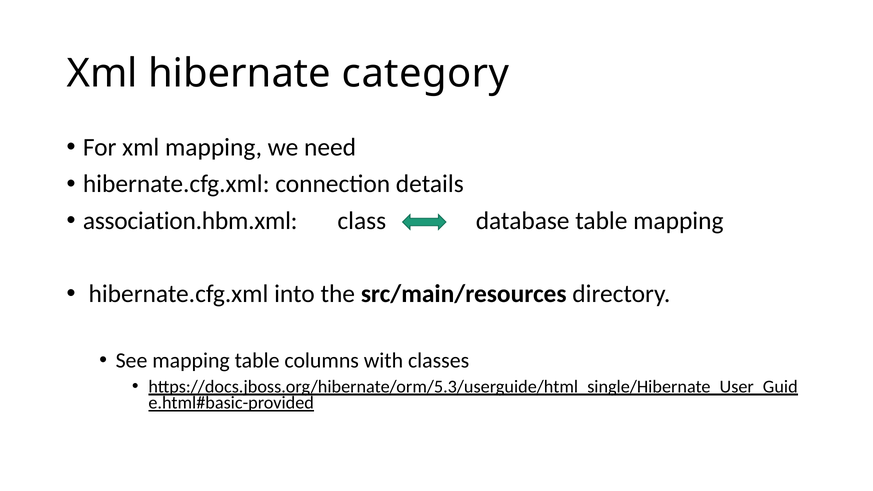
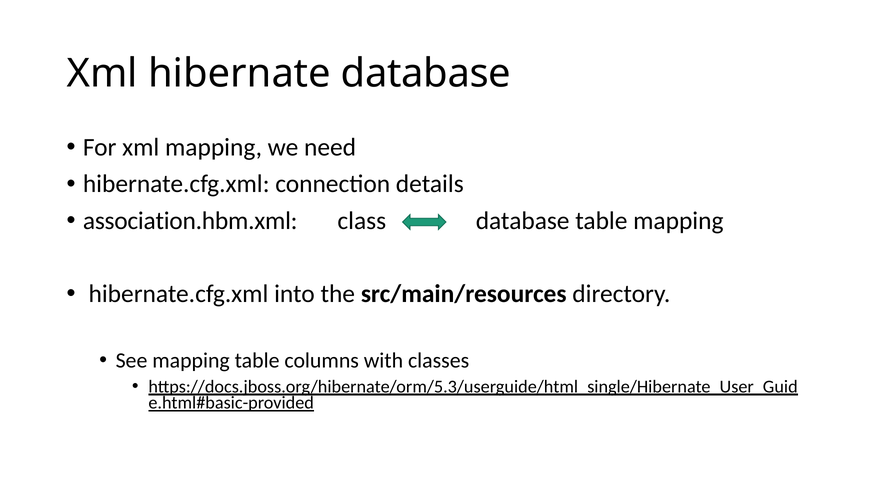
hibernate category: category -> database
